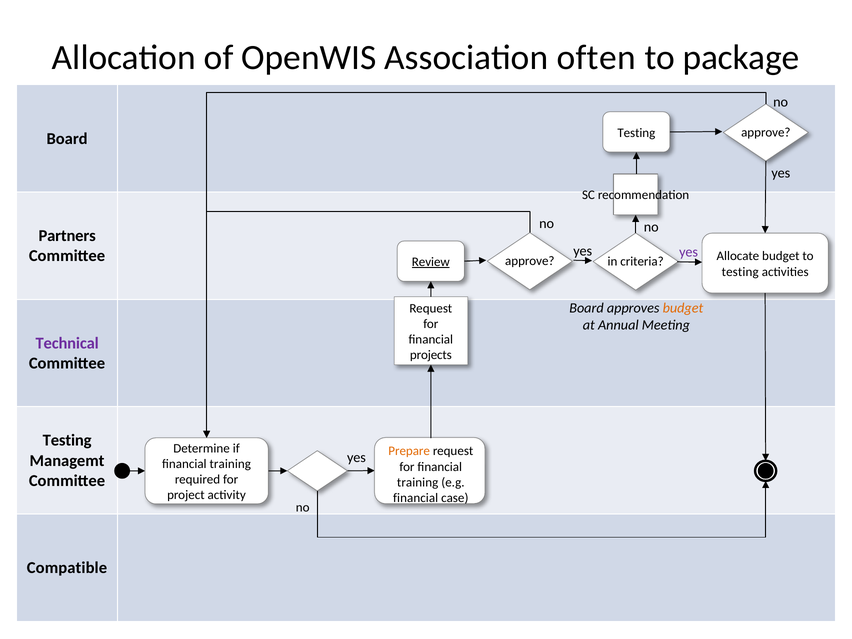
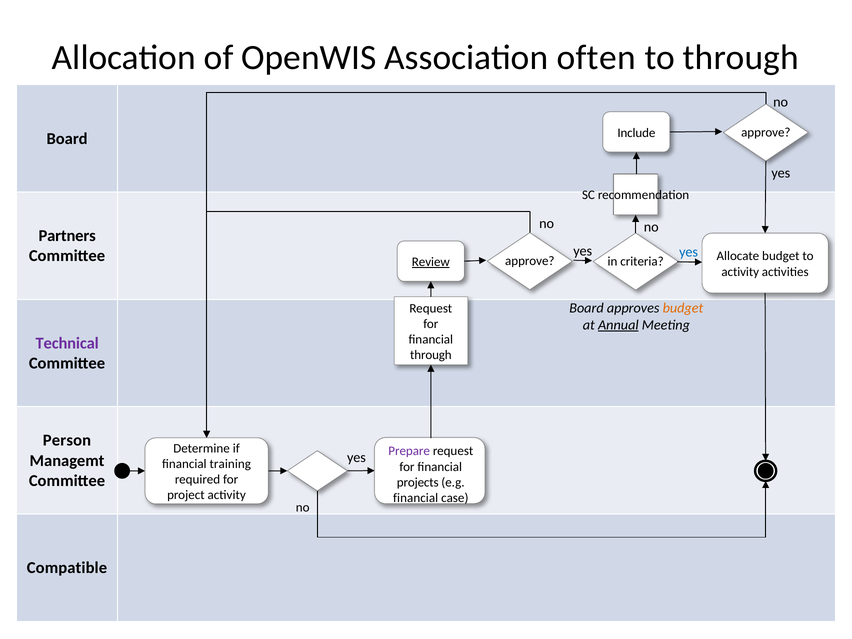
to package: package -> through
Testing at (636, 133): Testing -> Include
yes at (689, 252) colour: purple -> blue
testing at (740, 272): testing -> activity
Annual underline: none -> present
projects at (431, 355): projects -> through
Testing at (67, 440): Testing -> Person
Prepare colour: orange -> purple
training at (418, 482): training -> projects
